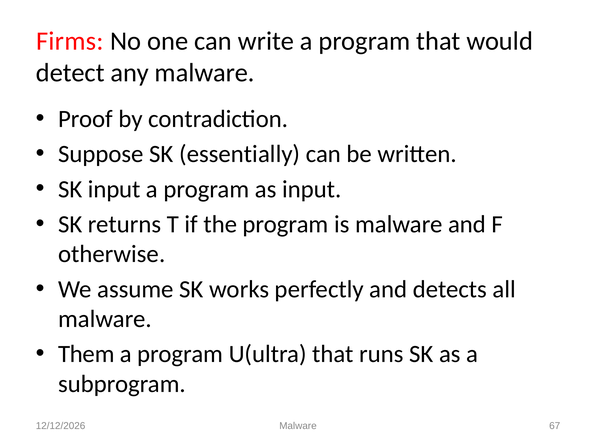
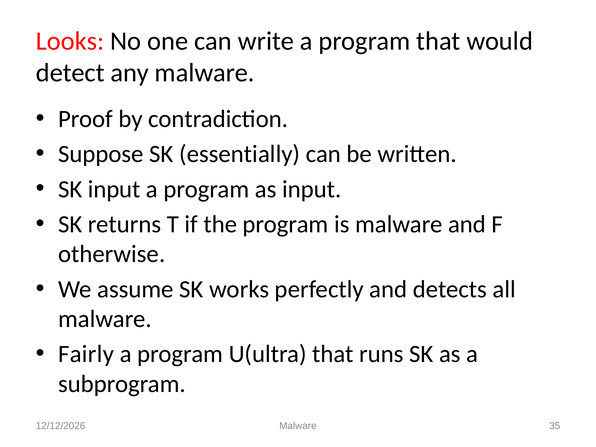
Firms: Firms -> Looks
Them: Them -> Fairly
67: 67 -> 35
